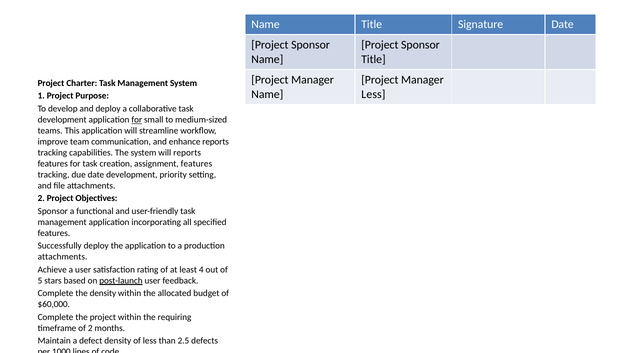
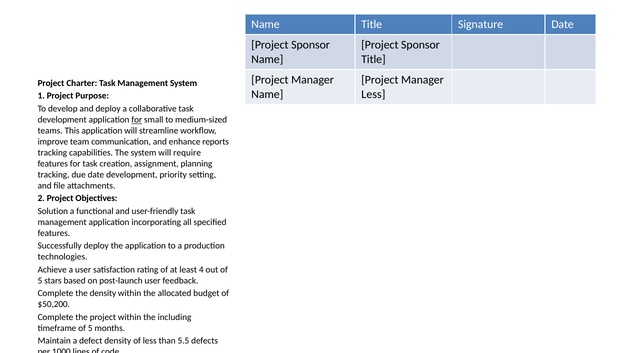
will reports: reports -> require
assignment features: features -> planning
Sponsor at (53, 211): Sponsor -> Solution
attachments at (63, 257): attachments -> technologies
post-launch underline: present -> none
$60,000: $60,000 -> $50,200
the requiring: requiring -> including
timeframe of 2: 2 -> 5
2.5: 2.5 -> 5.5
